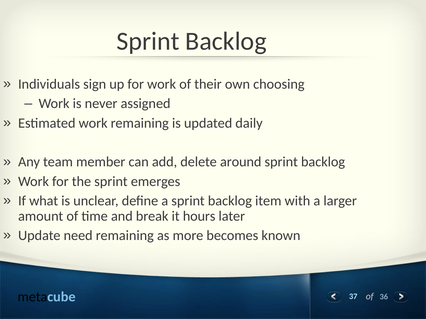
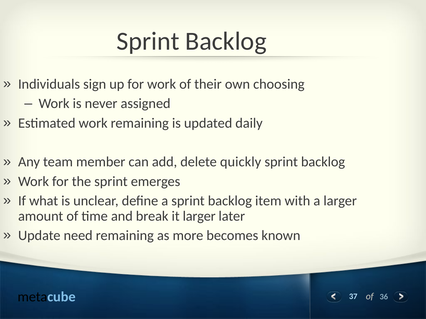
around: around -> quickly
it hours: hours -> larger
